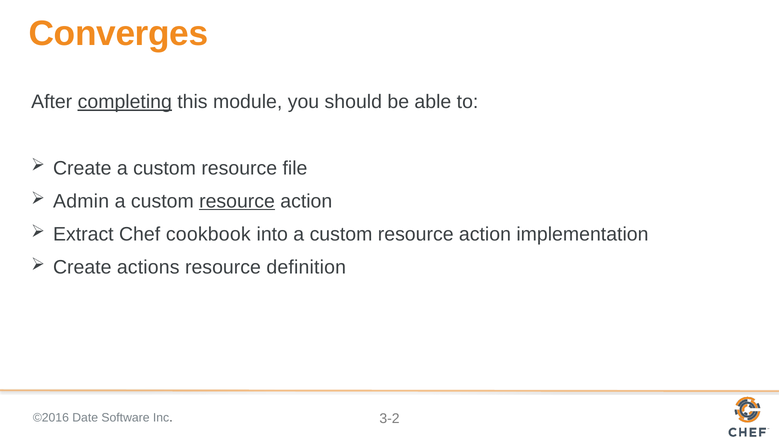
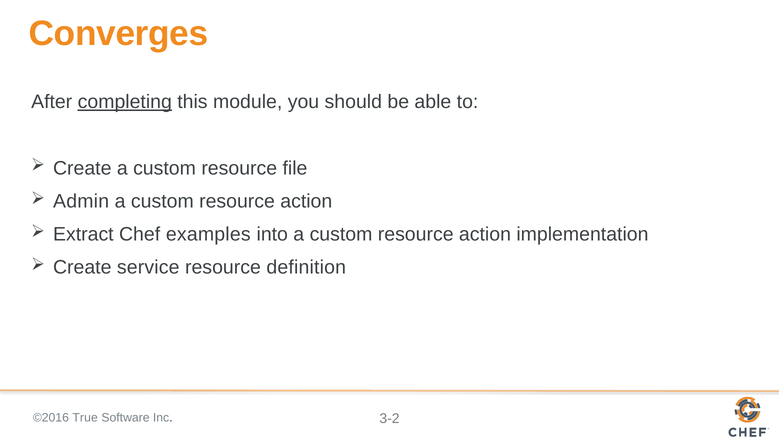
resource at (237, 201) underline: present -> none
cookbook: cookbook -> examples
actions: actions -> service
Date: Date -> True
